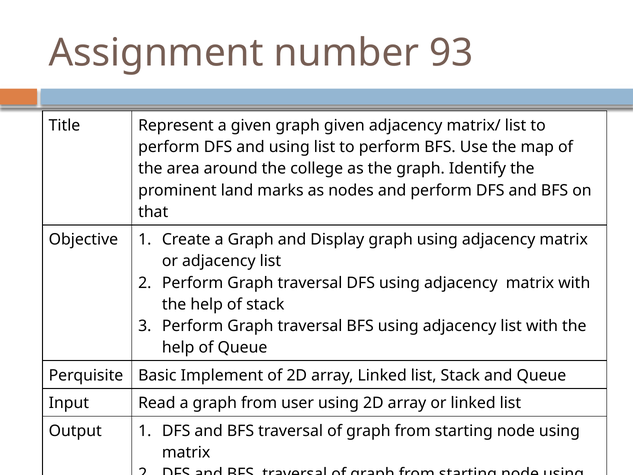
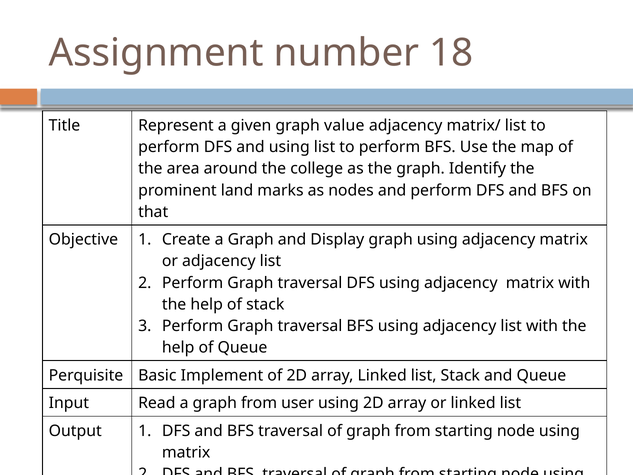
93: 93 -> 18
graph given: given -> value
